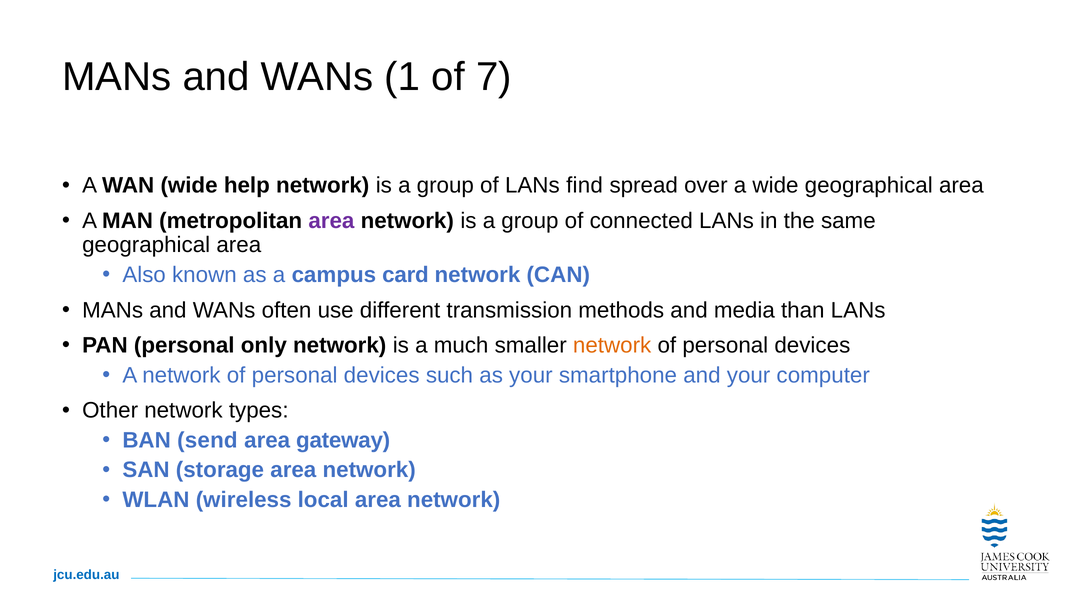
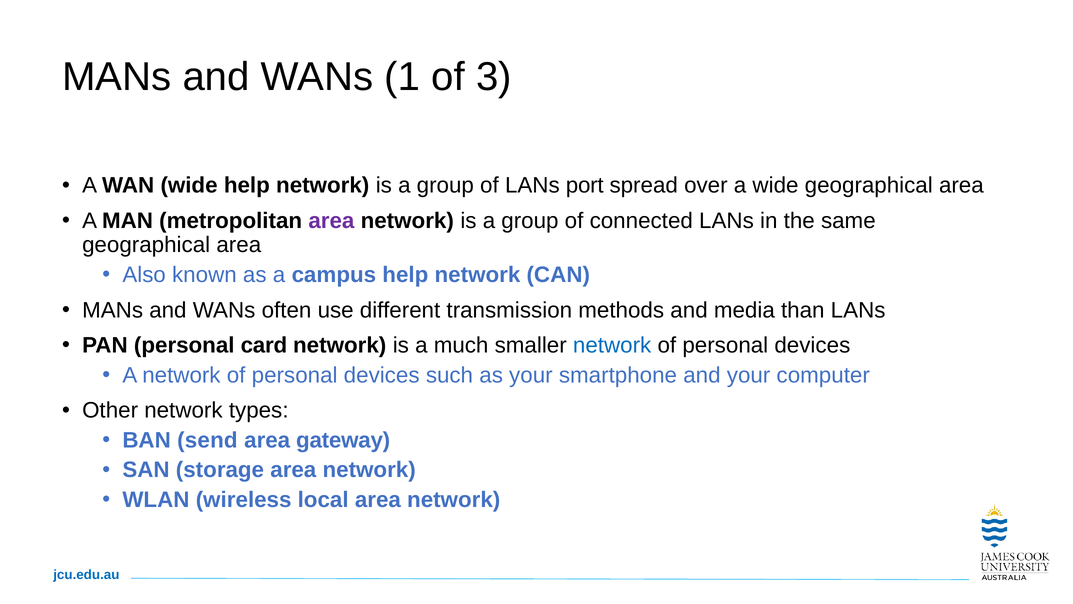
7: 7 -> 3
find: find -> port
campus card: card -> help
only: only -> card
network at (612, 345) colour: orange -> blue
